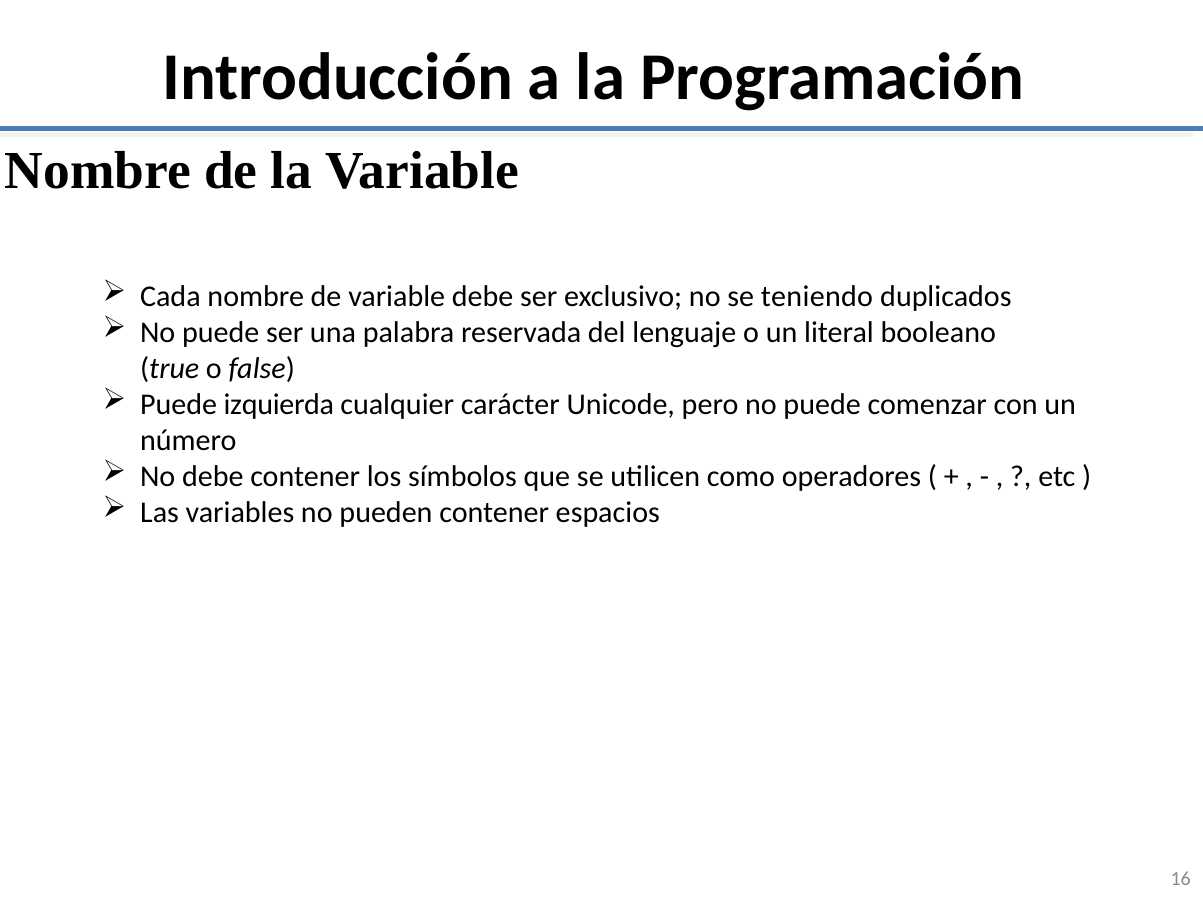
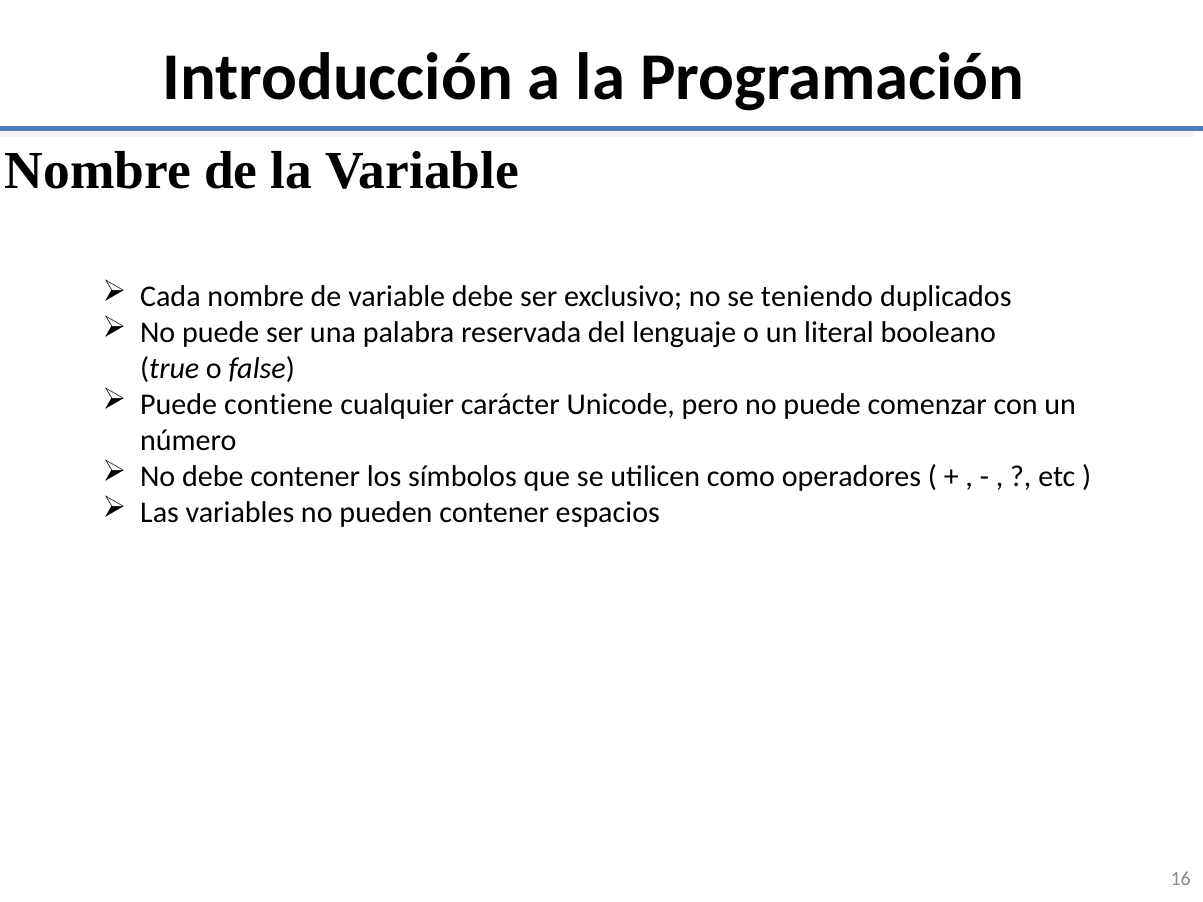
izquierda: izquierda -> contiene
